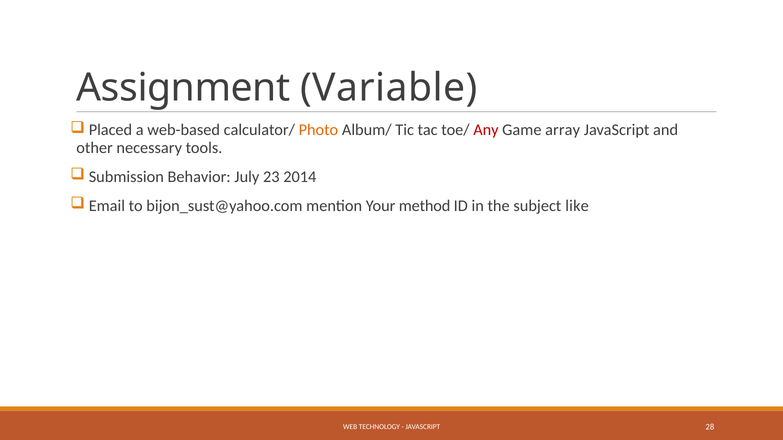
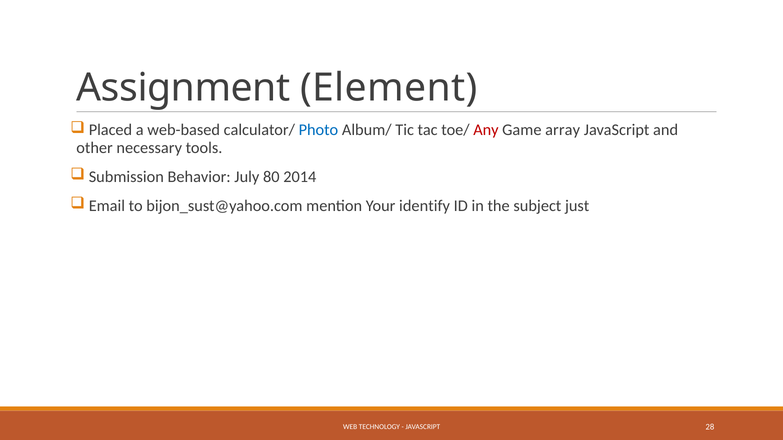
Variable: Variable -> Element
Photo colour: orange -> blue
23: 23 -> 80
method: method -> identify
like: like -> just
